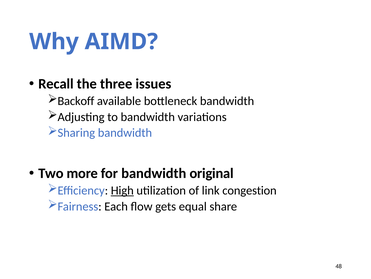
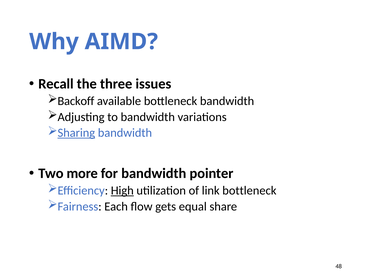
Sharing underline: none -> present
original: original -> pointer
link congestion: congestion -> bottleneck
